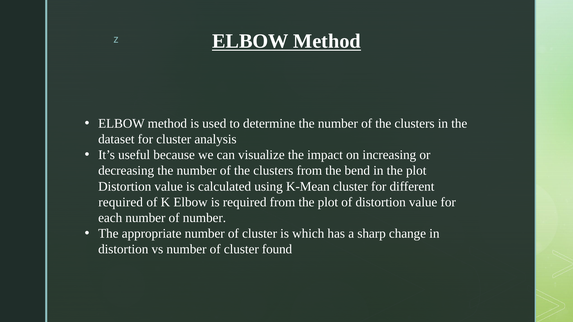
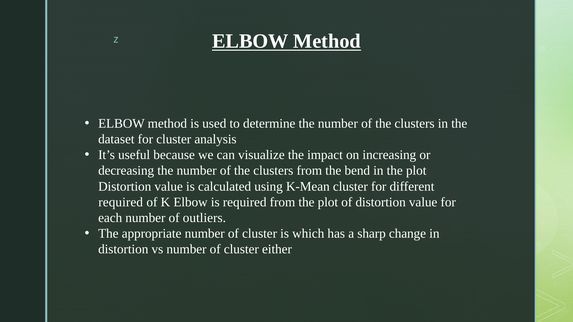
of number: number -> outliers
found: found -> either
